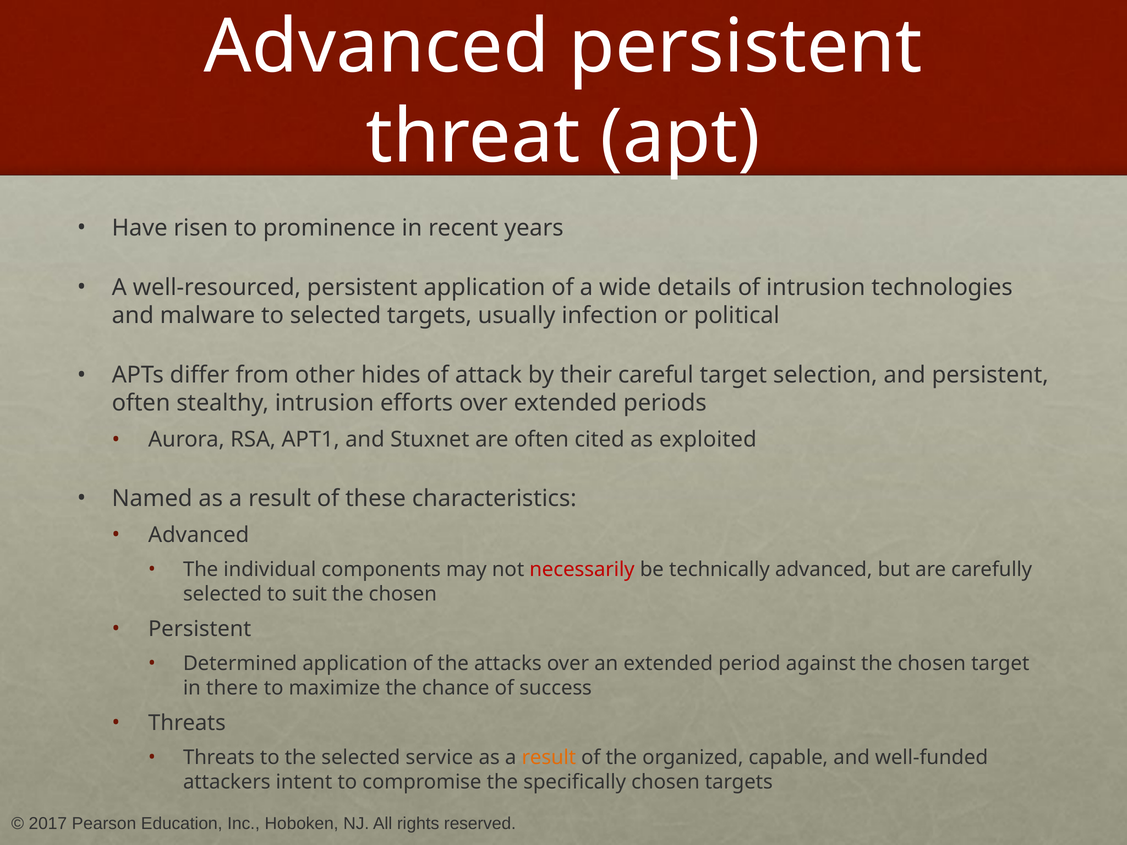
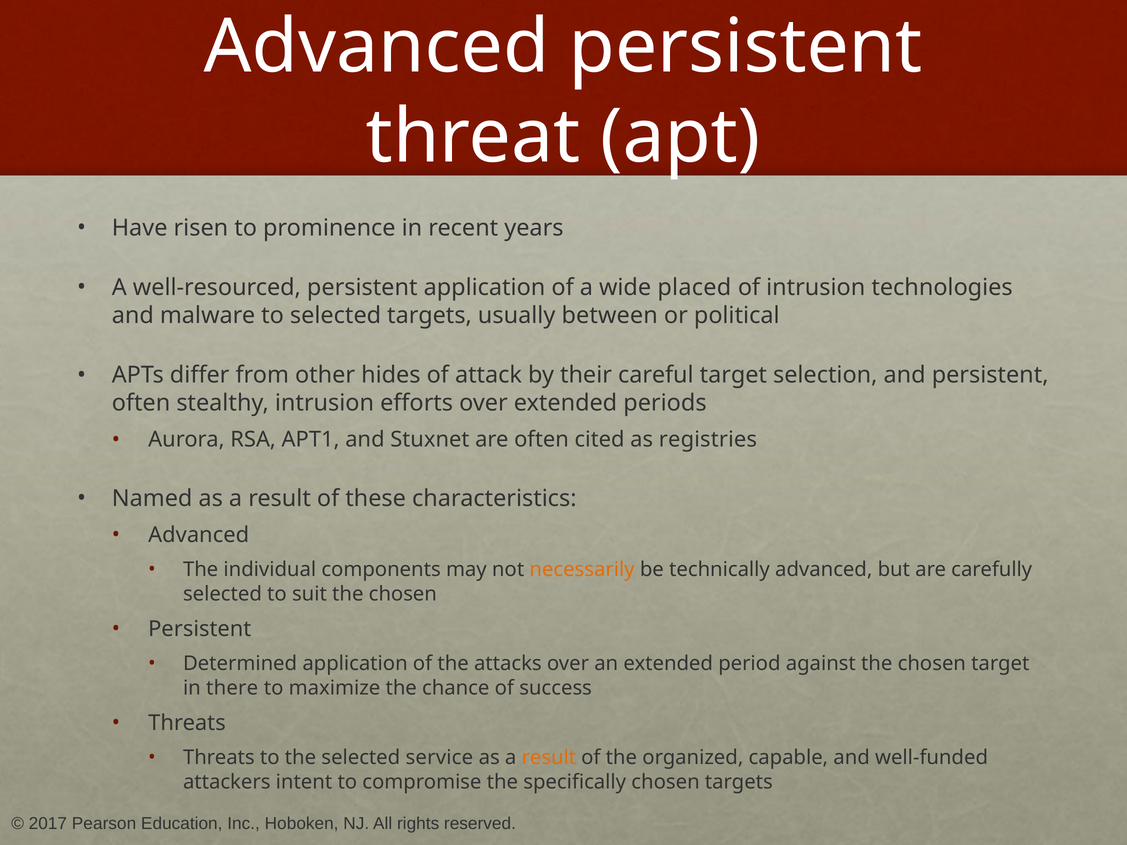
details: details -> placed
infection: infection -> between
exploited: exploited -> registries
necessarily colour: red -> orange
